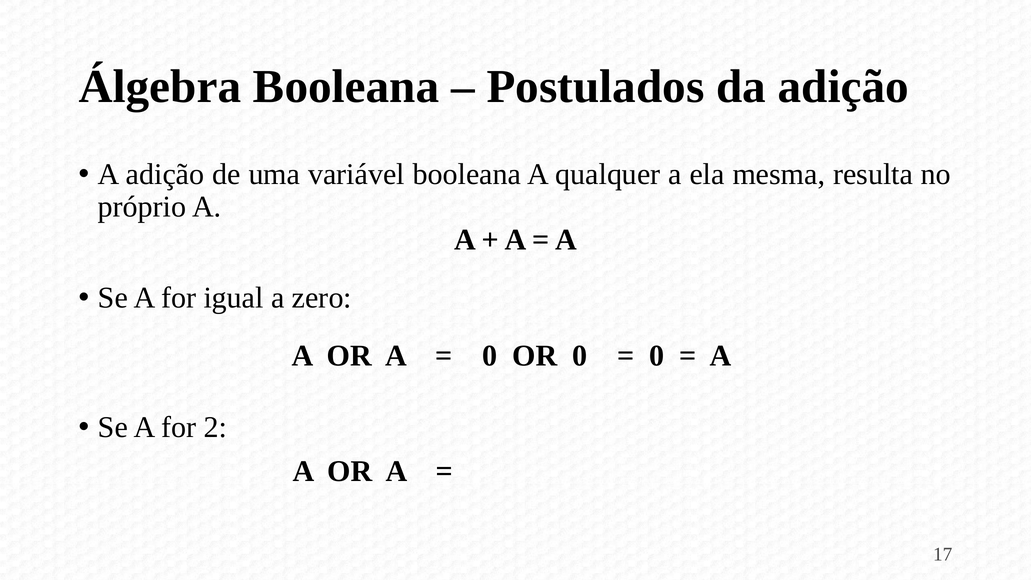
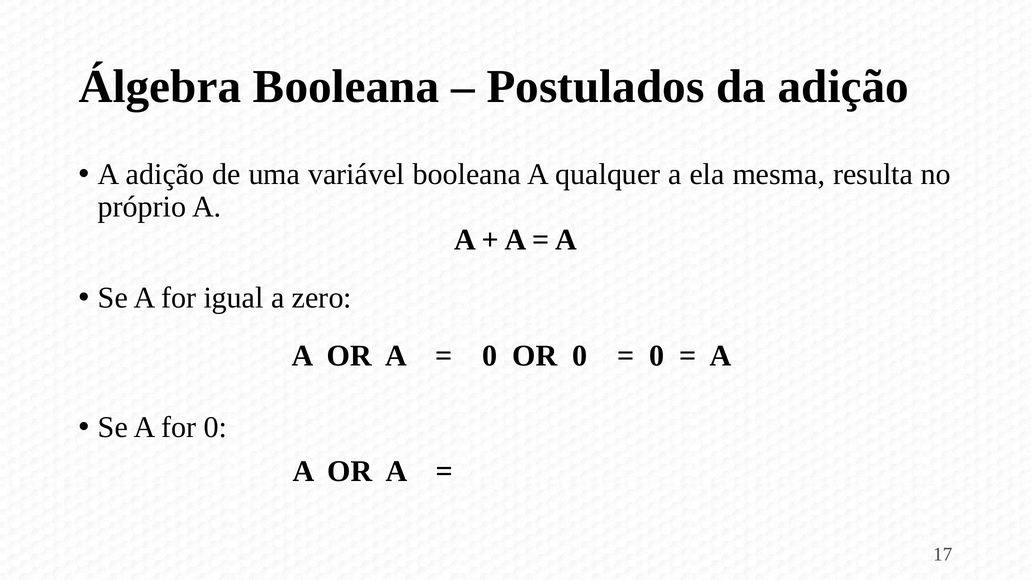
for 2: 2 -> 0
